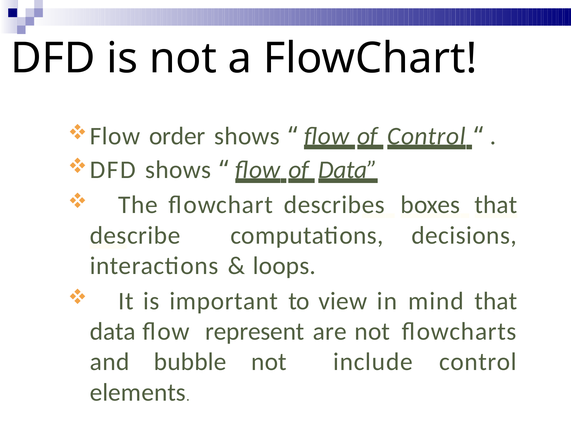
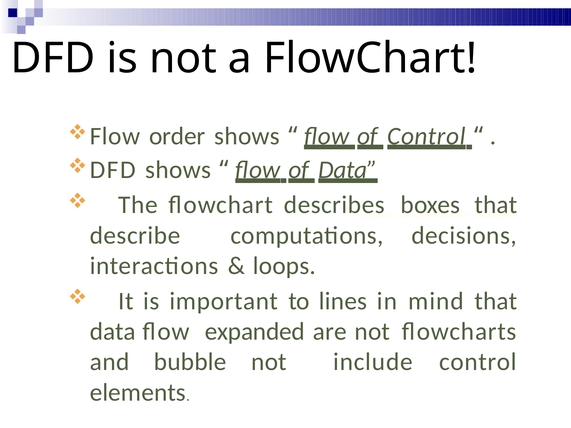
view: view -> lines
represent: represent -> expanded
